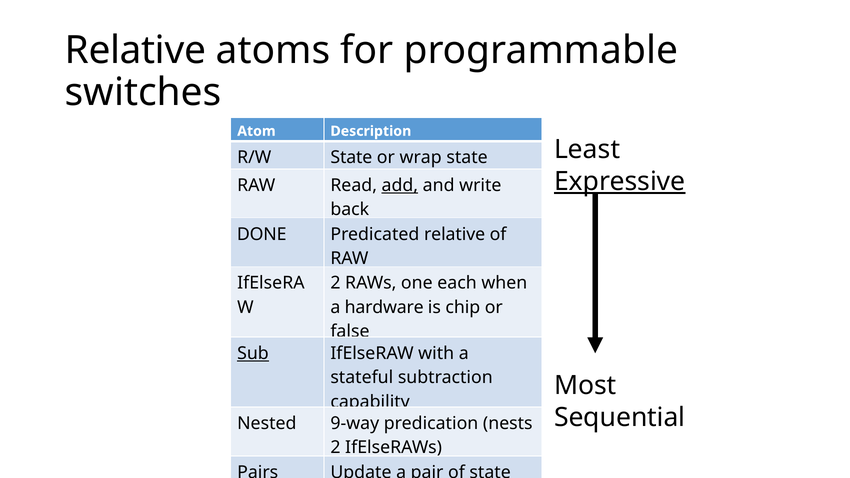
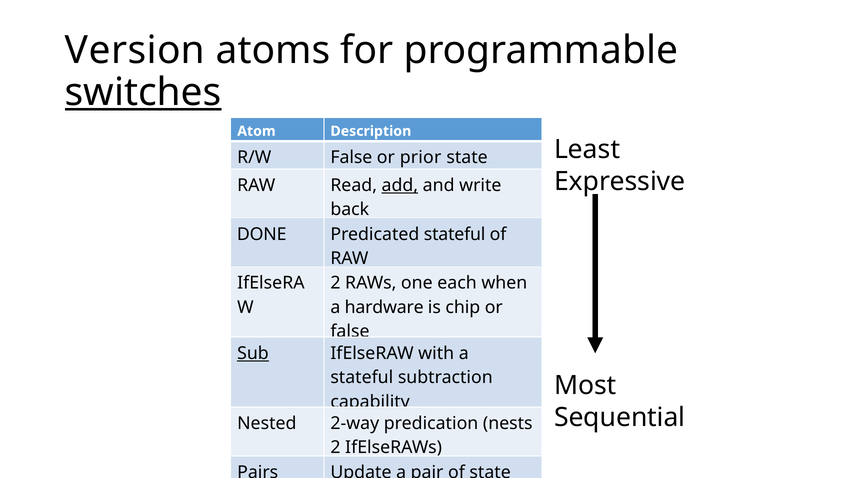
Relative at (135, 50): Relative -> Version
switches underline: none -> present
R/W State: State -> False
wrap: wrap -> prior
Expressive underline: present -> none
Predicated relative: relative -> stateful
9-way: 9-way -> 2-way
